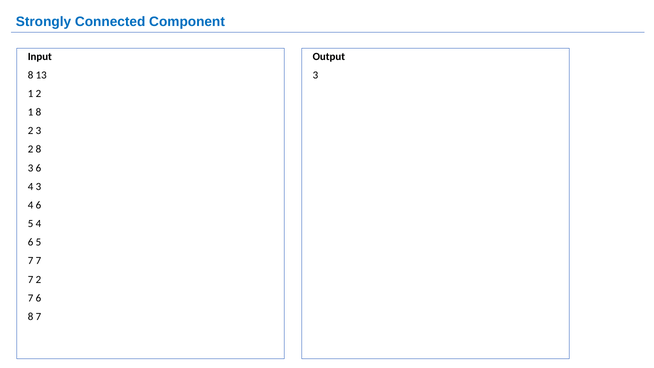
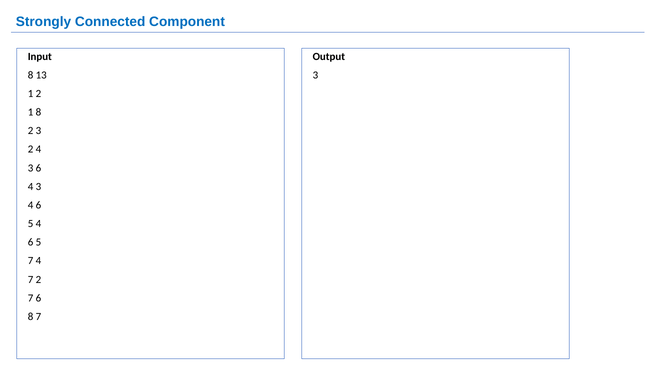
2 8: 8 -> 4
7 at (38, 261): 7 -> 4
